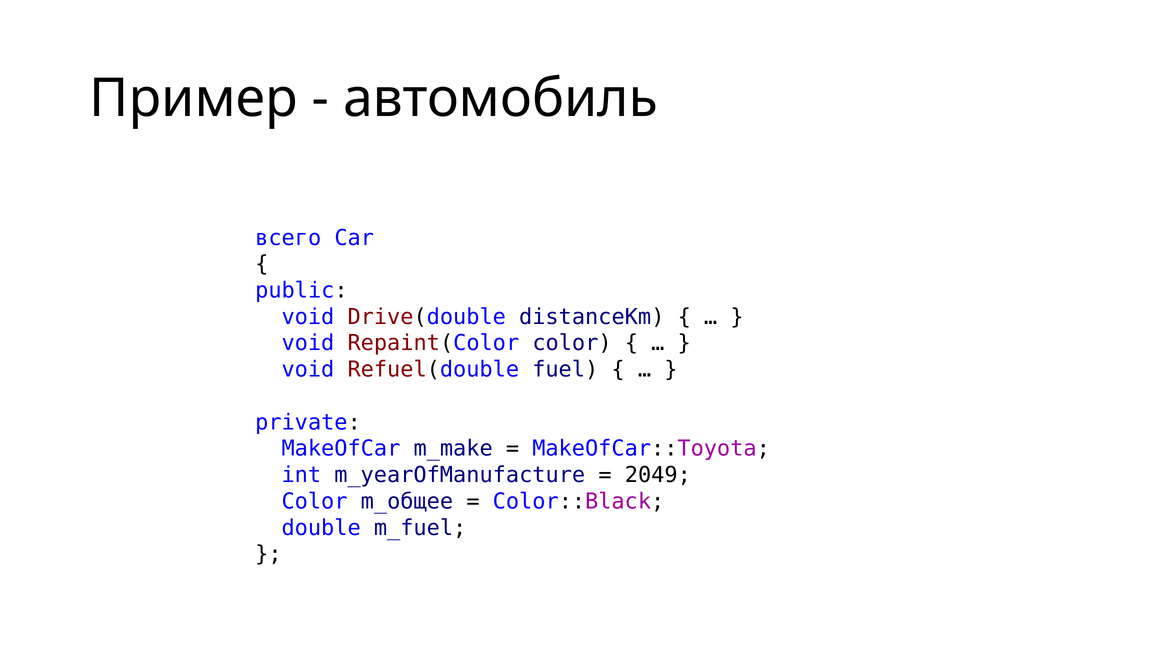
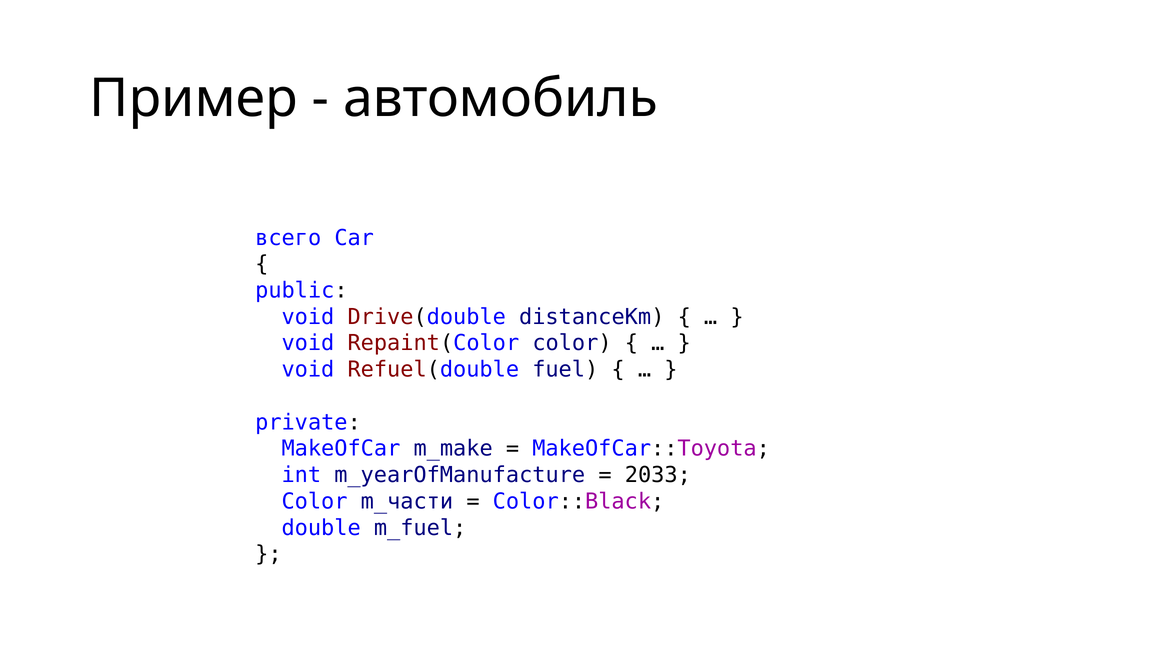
2049: 2049 -> 2033
m_общее: m_общее -> m_части
